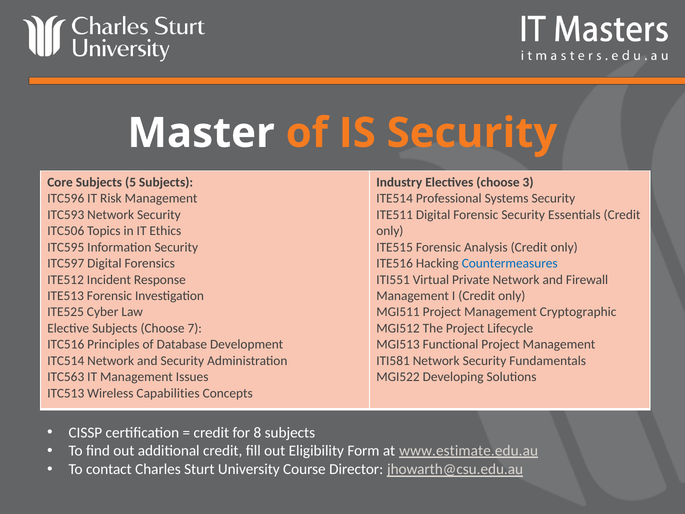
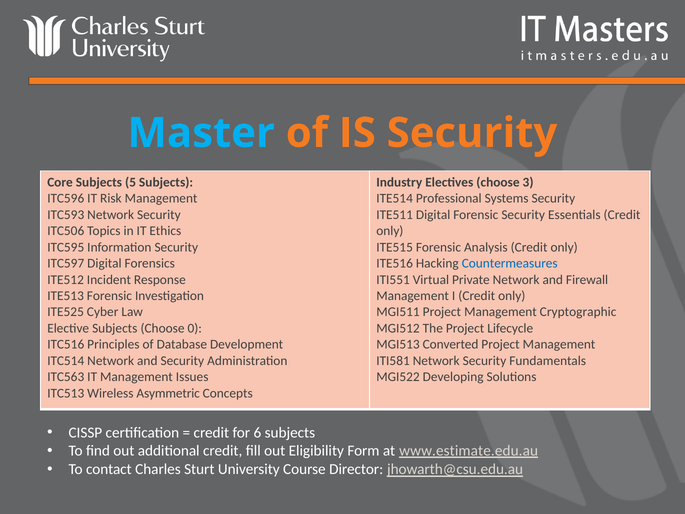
Master colour: white -> light blue
7: 7 -> 0
Functional: Functional -> Converted
Capabilities: Capabilities -> Asymmetric
8: 8 -> 6
